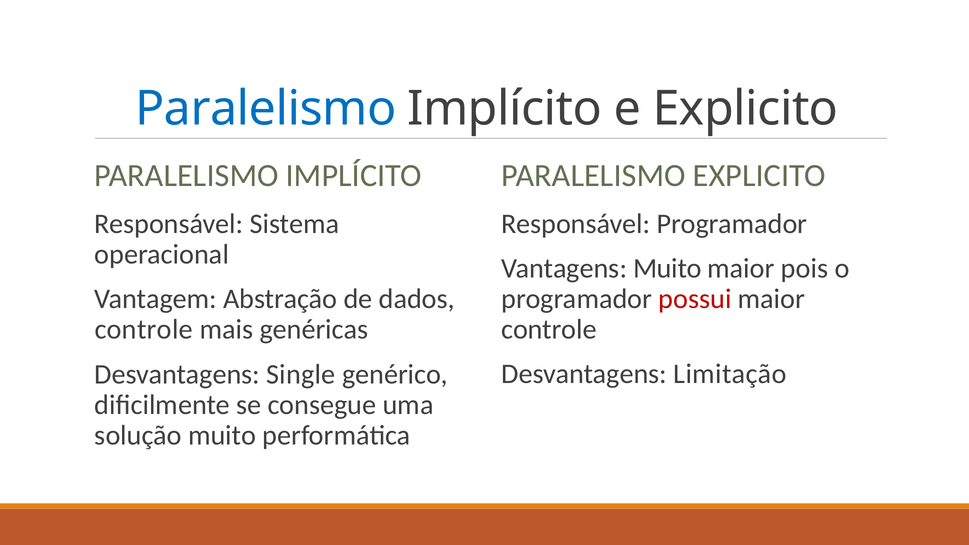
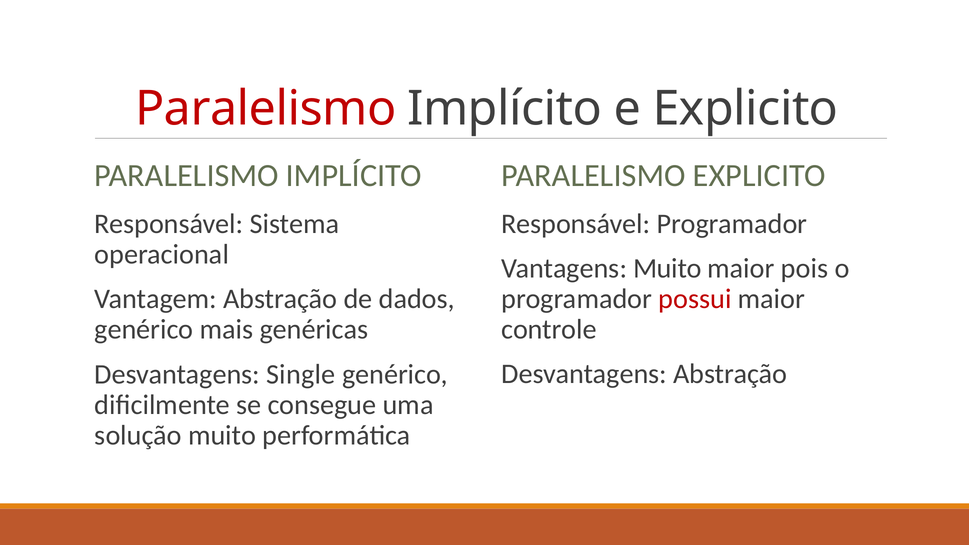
Paralelismo at (266, 109) colour: blue -> red
controle at (144, 330): controle -> genérico
Desvantagens Limitação: Limitação -> Abstração
